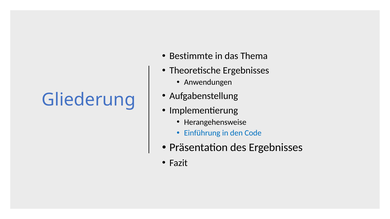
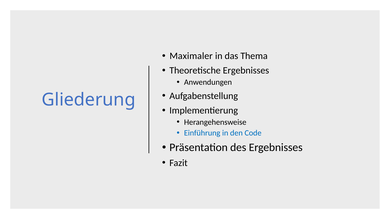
Bestimmte: Bestimmte -> Maximaler
